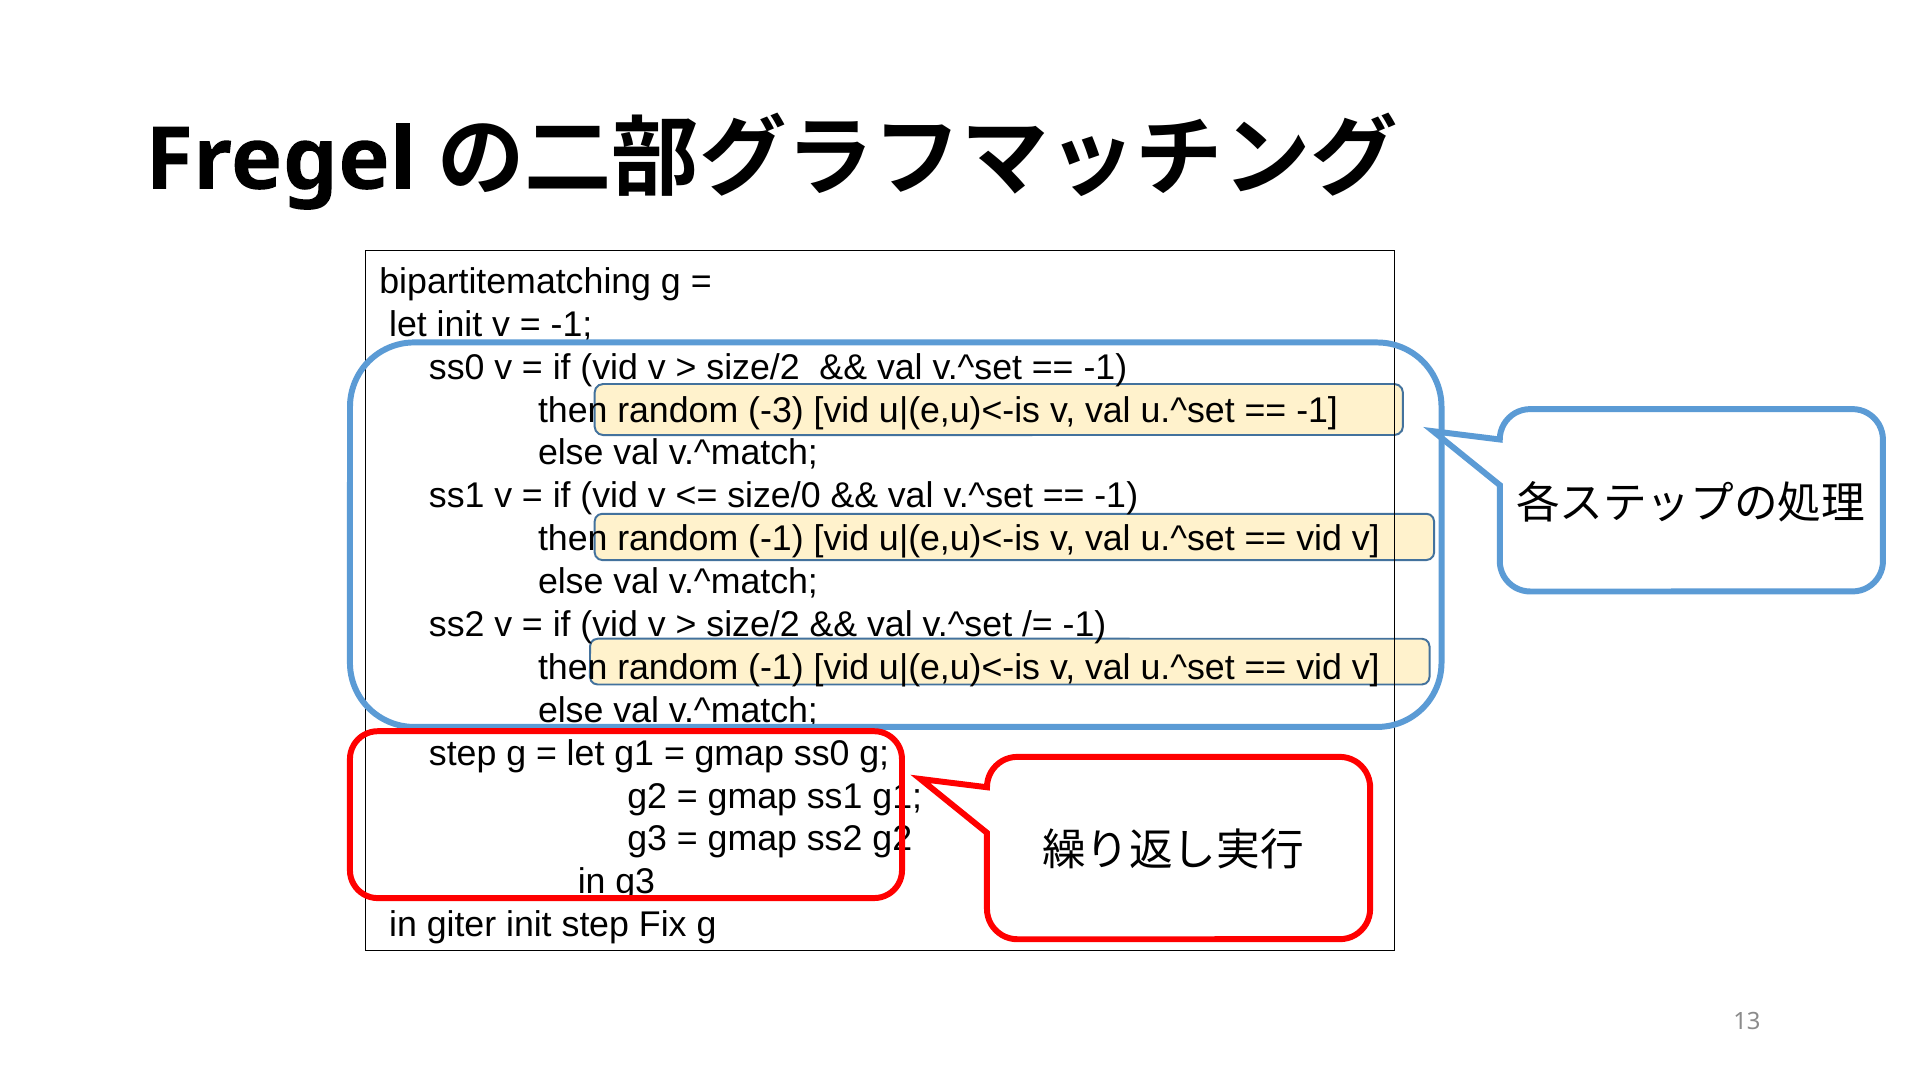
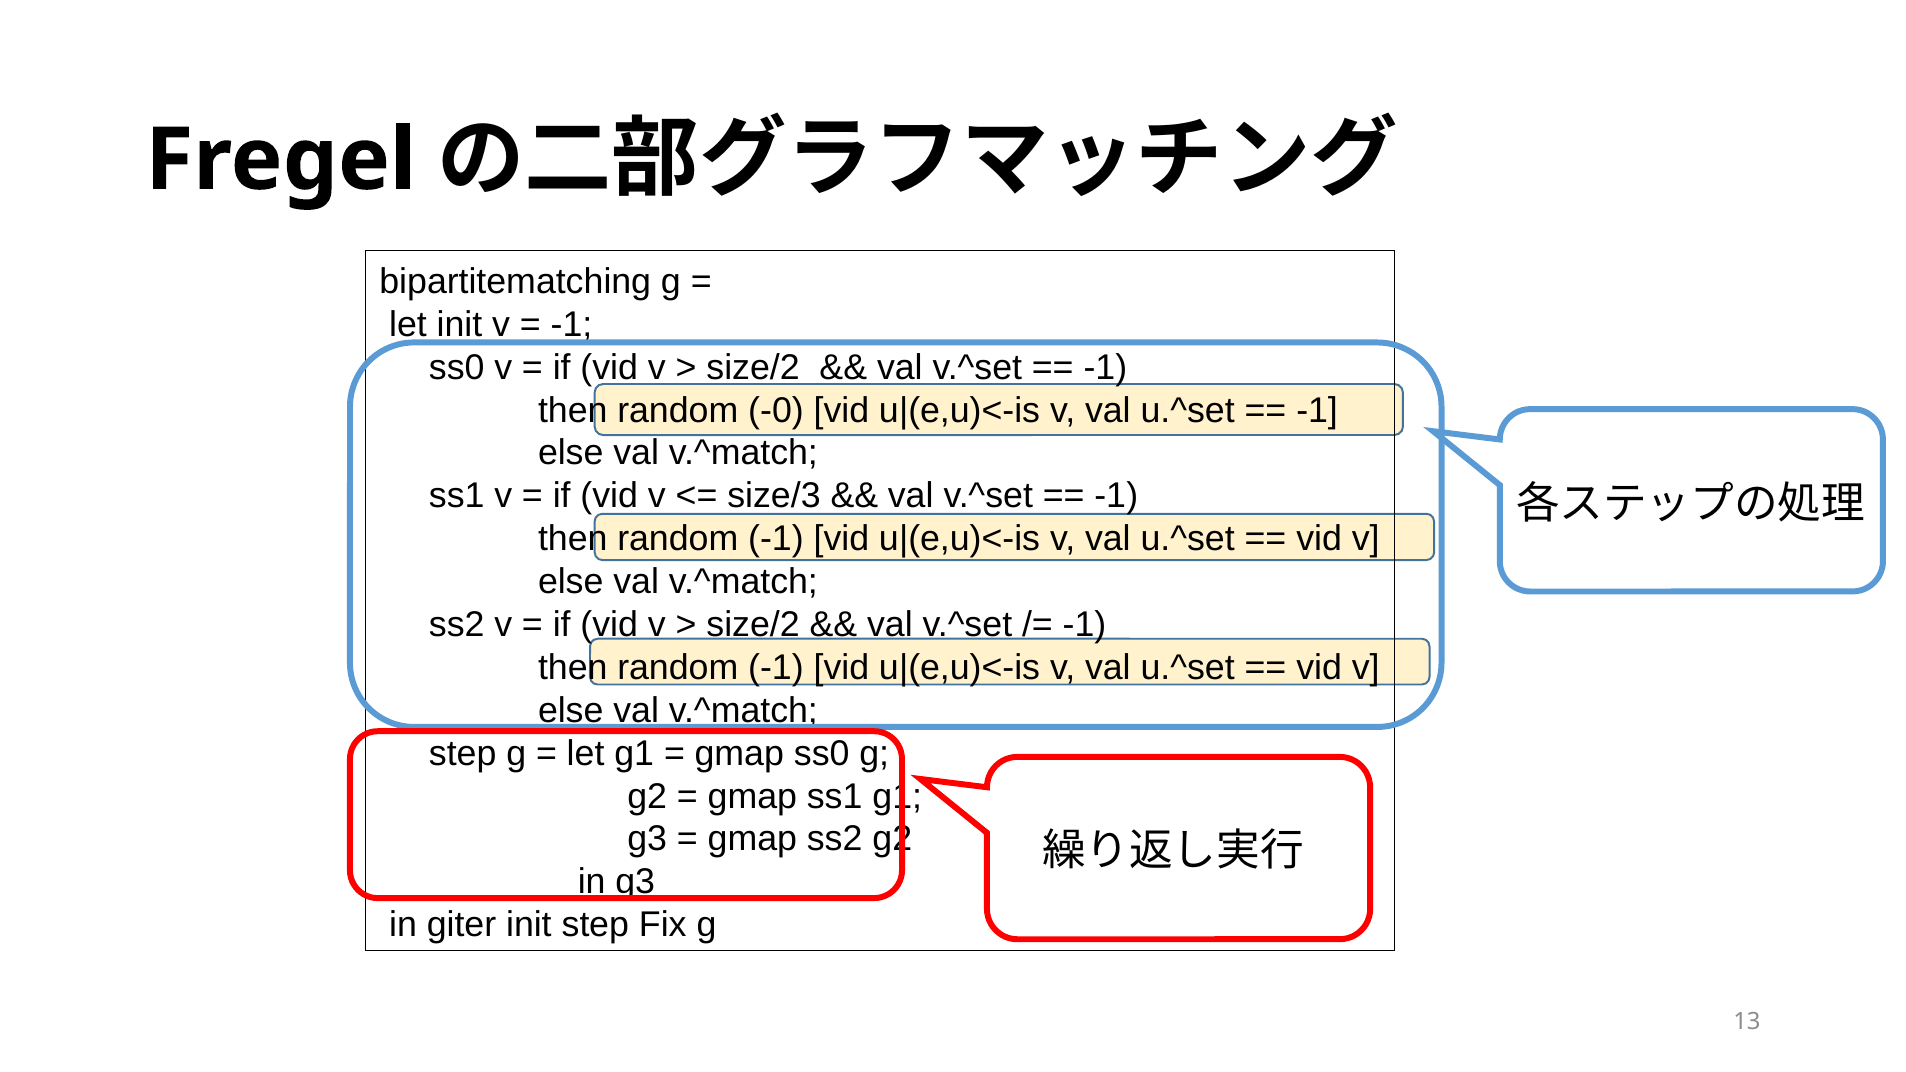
-3: -3 -> -0
size/0: size/0 -> size/3
